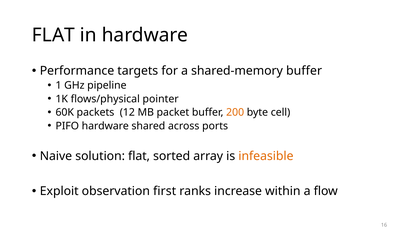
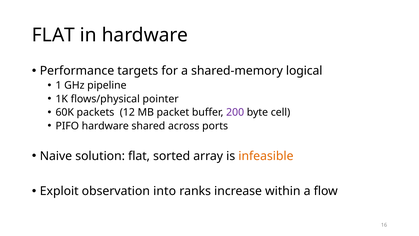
shared-memory buffer: buffer -> logical
200 colour: orange -> purple
first: first -> into
